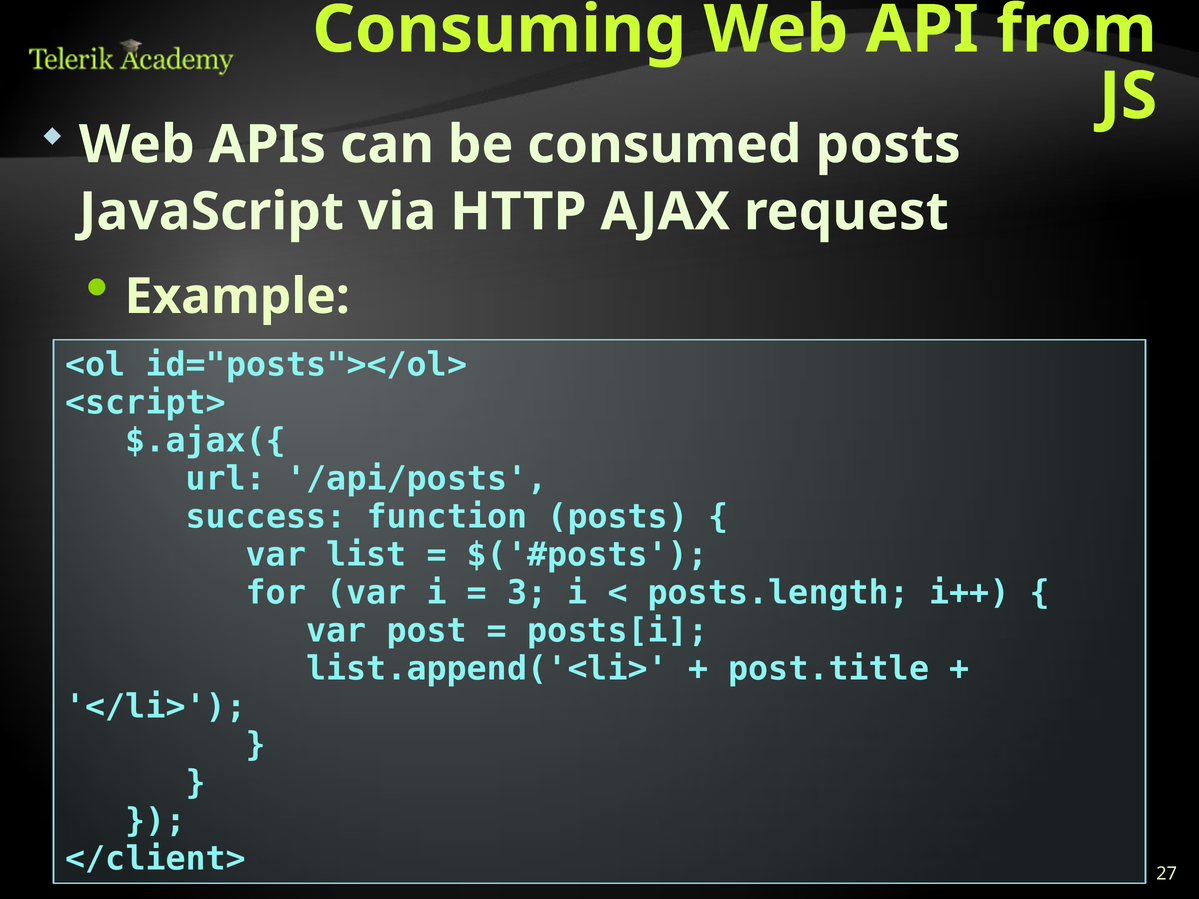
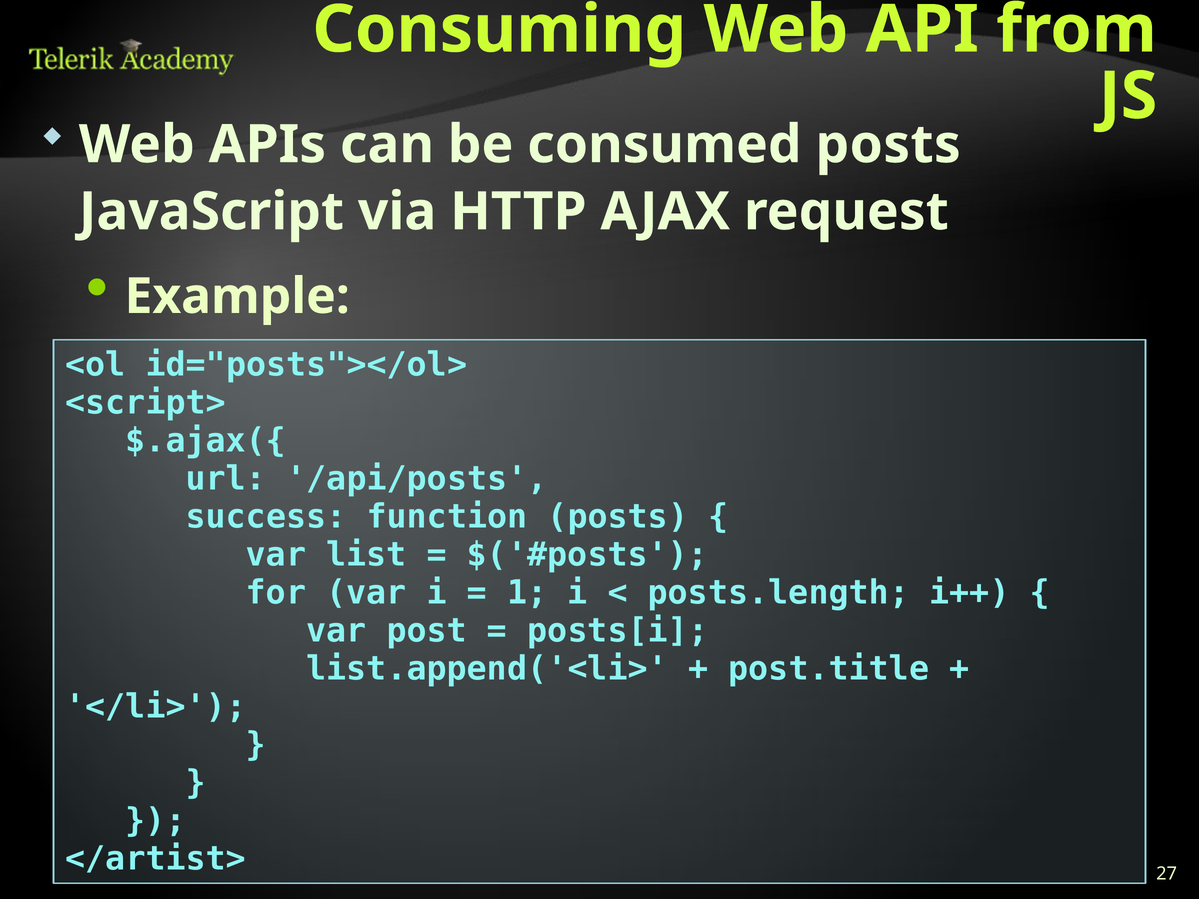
3: 3 -> 1
</client>: </client> -> </artist>
